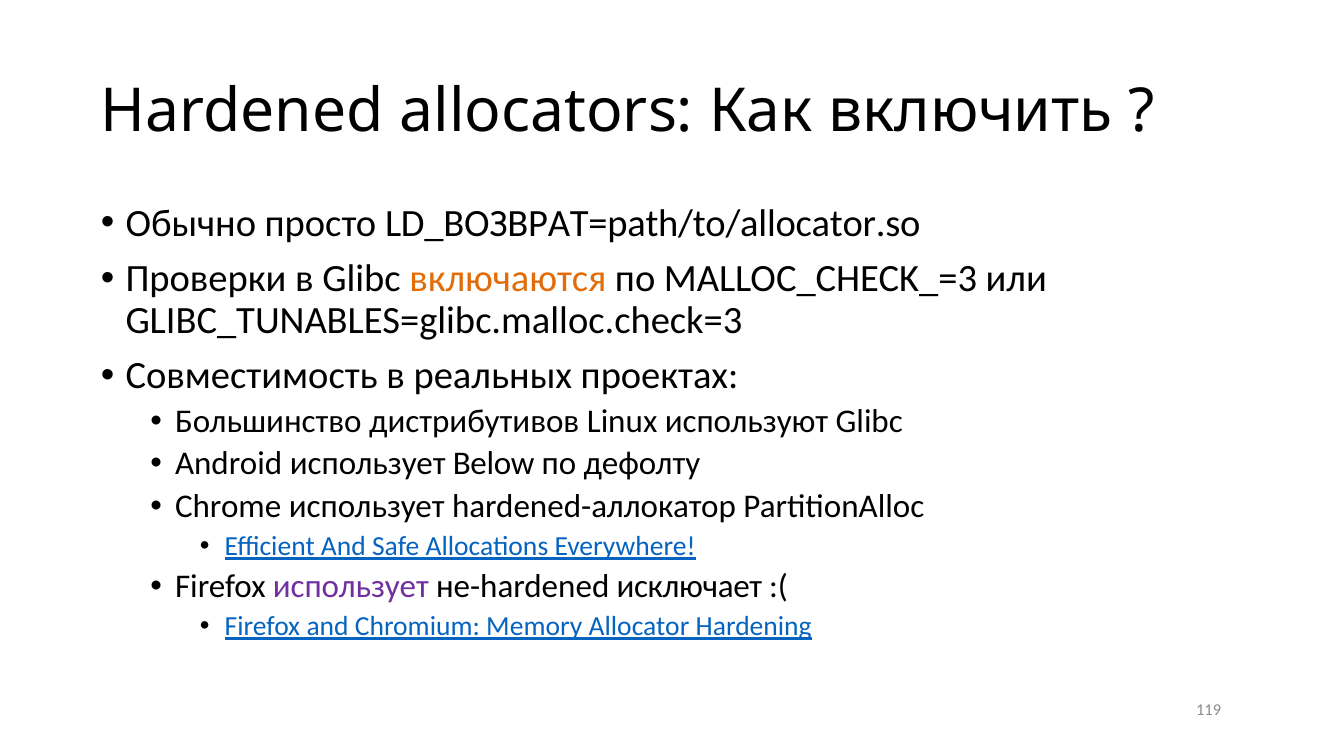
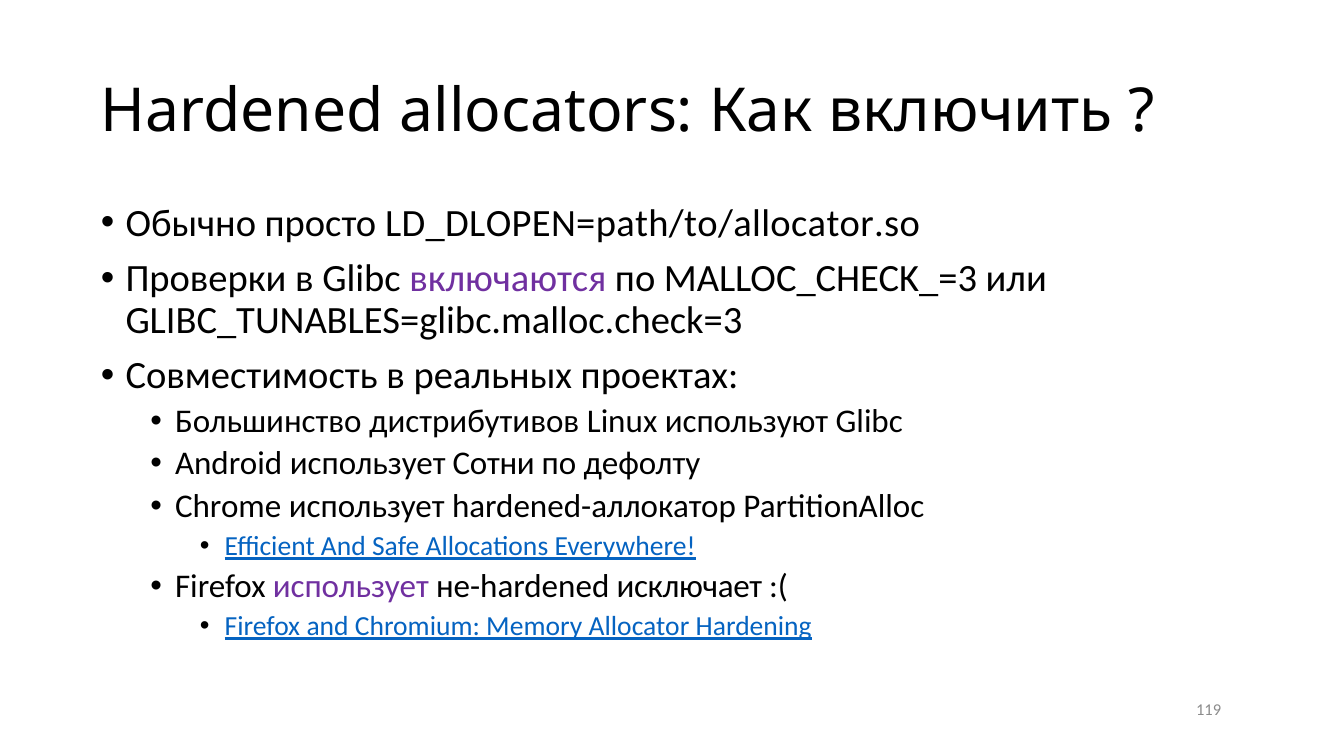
LD_ВОЗВРАТ=path/to/allocator.so: LD_ВОЗВРАТ=path/to/allocator.so -> LD_DLOPEN=path/to/allocator.so
включаются colour: orange -> purple
Below: Below -> Сотни
